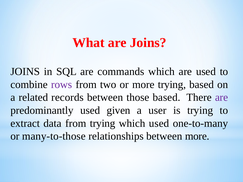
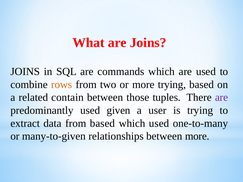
rows colour: purple -> orange
records: records -> contain
those based: based -> tuples
from trying: trying -> based
many-to-those: many-to-those -> many-to-given
